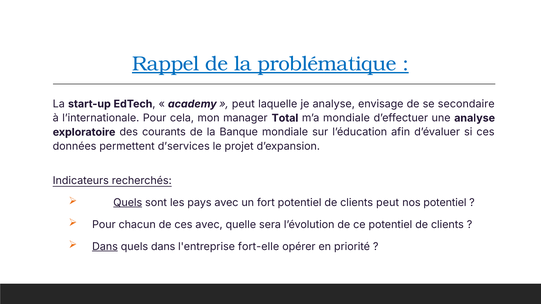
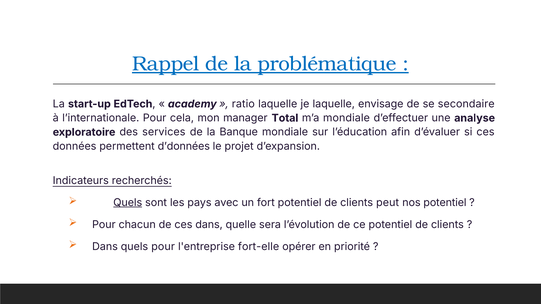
peut at (243, 104): peut -> ratio
je analyse: analyse -> laquelle
courants: courants -> services
d’services: d’services -> d’données
ces avec: avec -> dans
Dans at (105, 247) underline: present -> none
quels dans: dans -> pour
